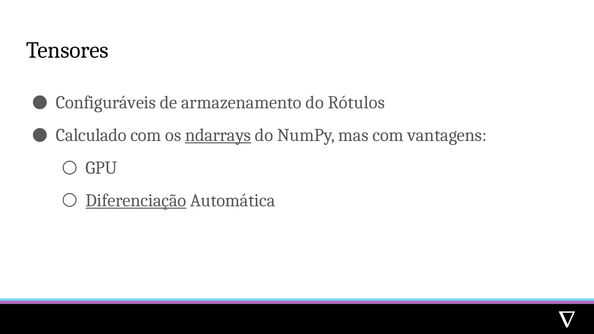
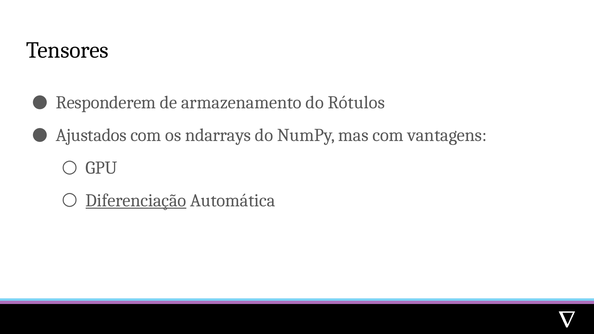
Configuráveis: Configuráveis -> Responderem
Calculado: Calculado -> Ajustados
ndarrays underline: present -> none
